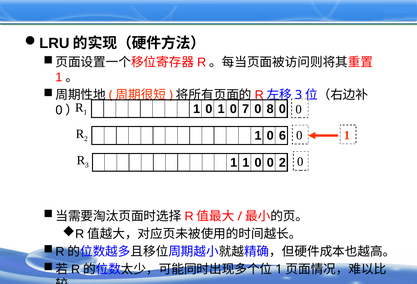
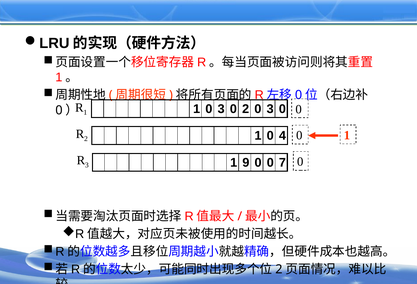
3 at (299, 95): 3 -> 0
1 0 1: 1 -> 3
0 7: 7 -> 2
8 at (270, 109): 8 -> 3
6: 6 -> 4
1 1: 1 -> 9
0 2: 2 -> 7
1 at (279, 269): 1 -> 2
